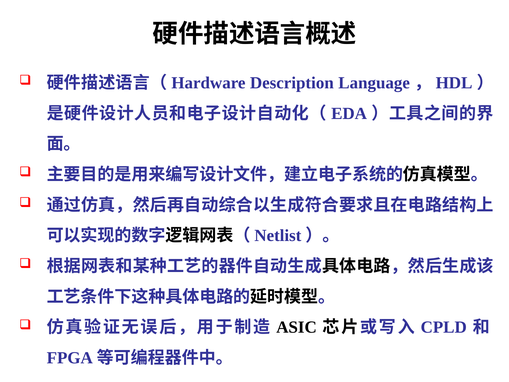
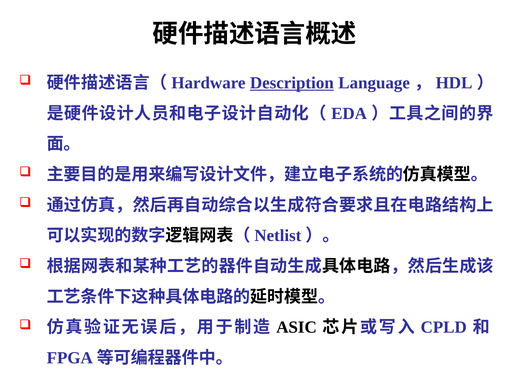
Description underline: none -> present
